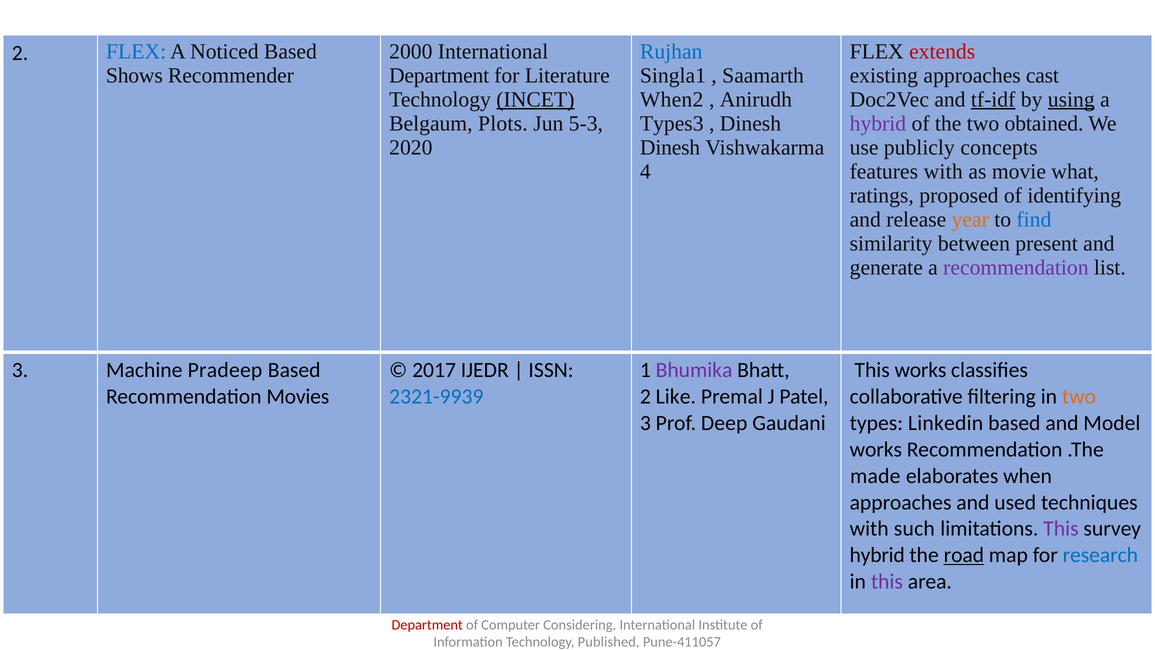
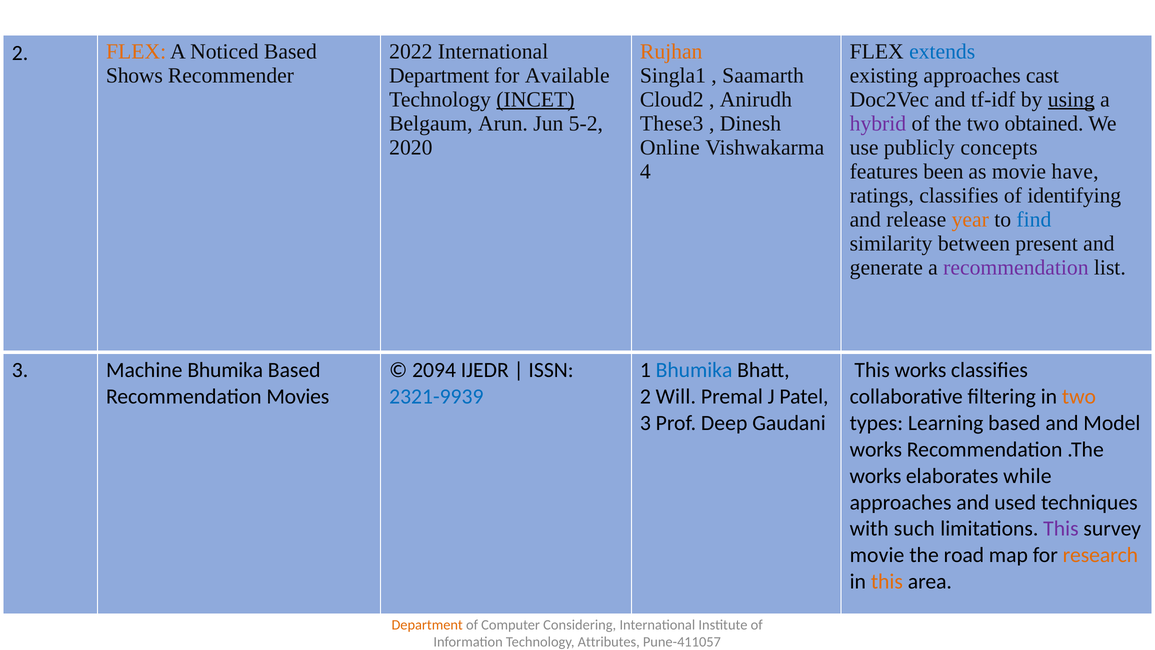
2000 at (411, 52): 2000 -> 2022
Rujhan colour: blue -> orange
extends colour: red -> blue
FLEX at (136, 52) colour: blue -> orange
Literature: Literature -> Available
When2: When2 -> Cloud2
tf-idf underline: present -> none
Plots: Plots -> Arun
5-3: 5-3 -> 5-2
Types3: Types3 -> These3
Dinesh at (670, 147): Dinesh -> Online
features with: with -> been
what: what -> have
ratings proposed: proposed -> classifies
Machine Pradeep: Pradeep -> Bhumika
2017: 2017 -> 2094
Bhumika at (694, 370) colour: purple -> blue
Like: Like -> Will
Linkedin: Linkedin -> Learning
made at (875, 476): made -> works
when: when -> while
hybrid at (877, 555): hybrid -> movie
road underline: present -> none
research colour: blue -> orange
this at (887, 581) colour: purple -> orange
Department at (427, 624) colour: red -> orange
Technology Published: Published -> Attributes
